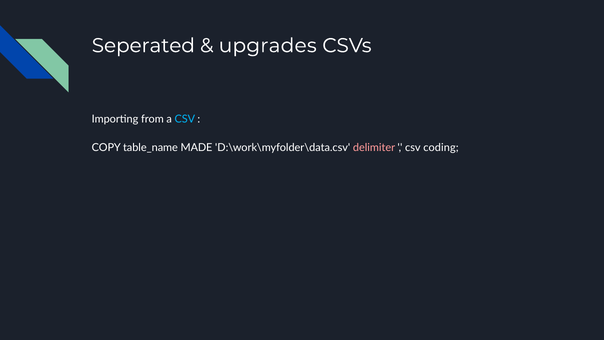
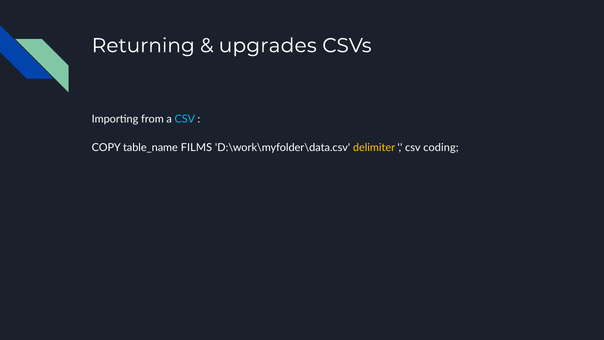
Seperated: Seperated -> Returning
MADE: MADE -> FILMS
delimiter colour: pink -> yellow
